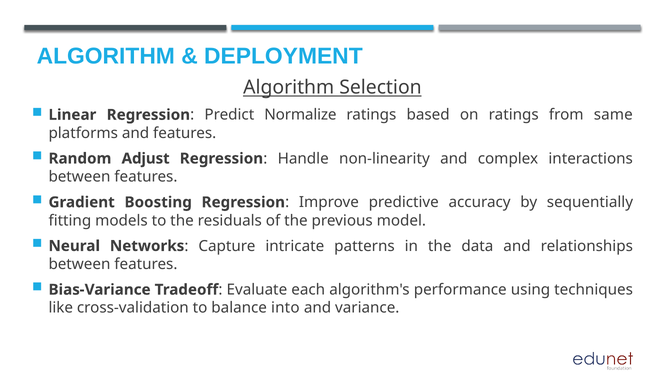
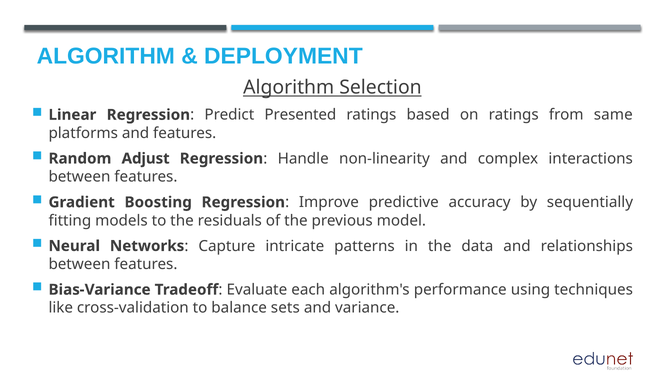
Normalize: Normalize -> Presented
into: into -> sets
